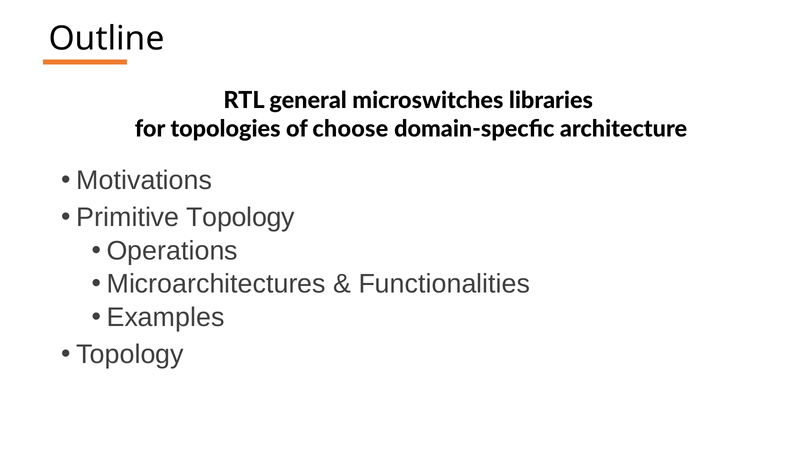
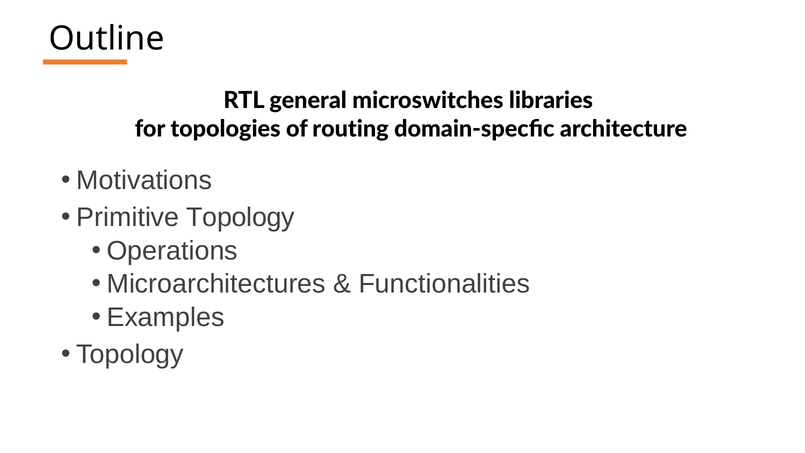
choose: choose -> routing
